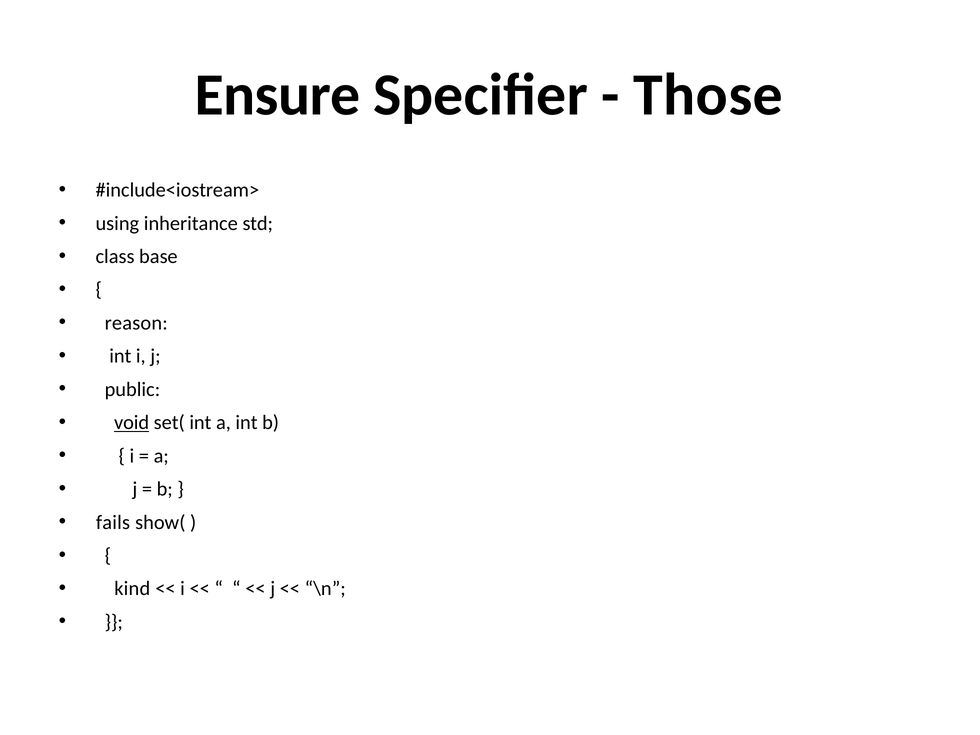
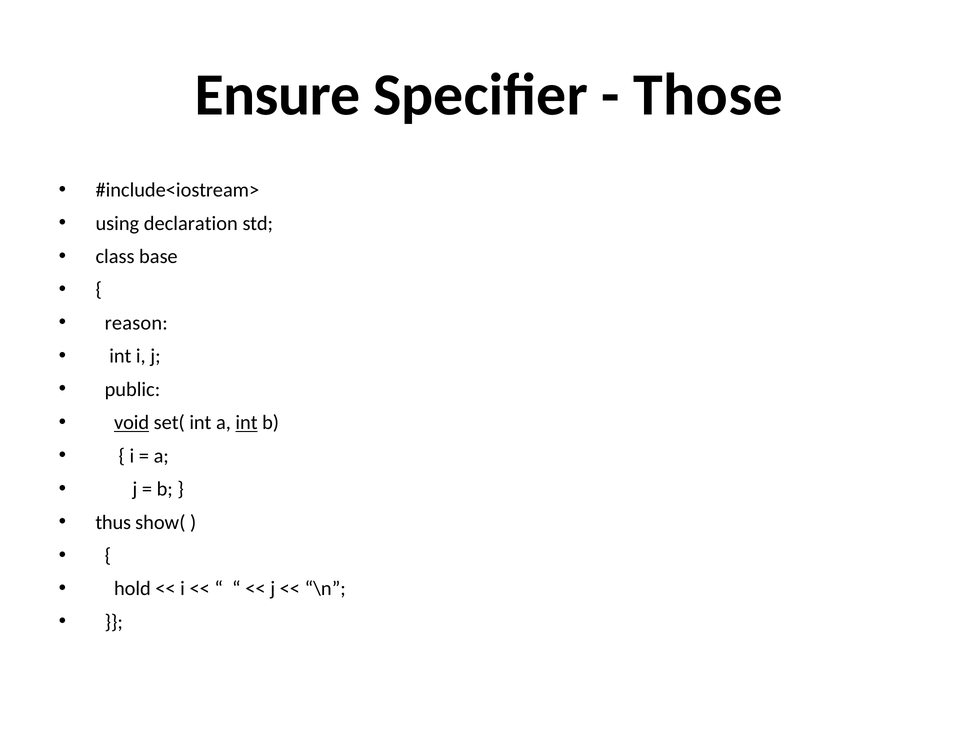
inheritance: inheritance -> declaration
int at (247, 423) underline: none -> present
fails: fails -> thus
kind: kind -> hold
